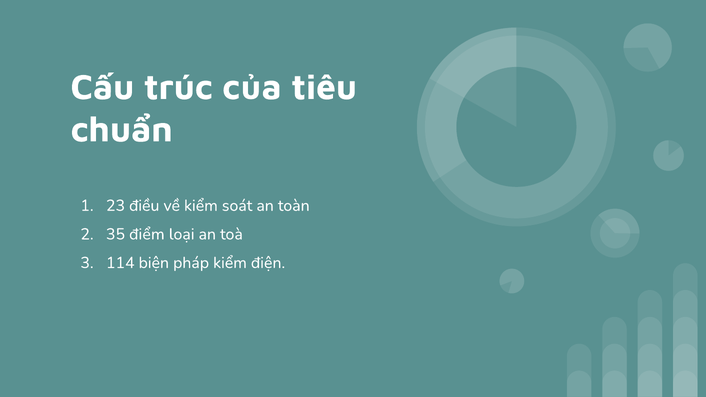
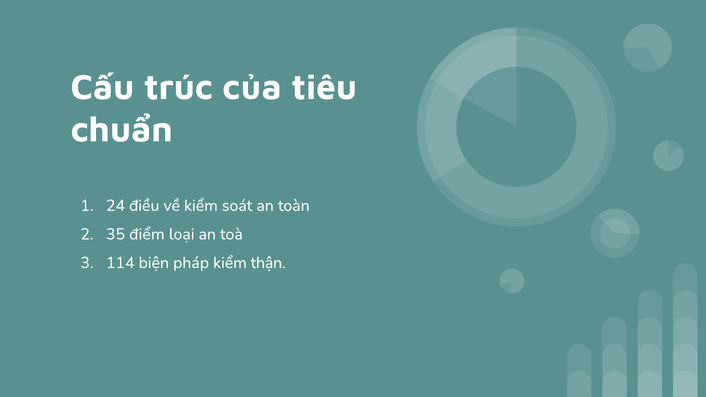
23: 23 -> 24
điện: điện -> thận
